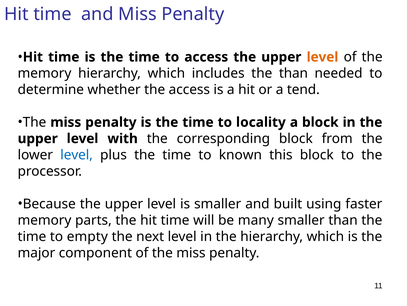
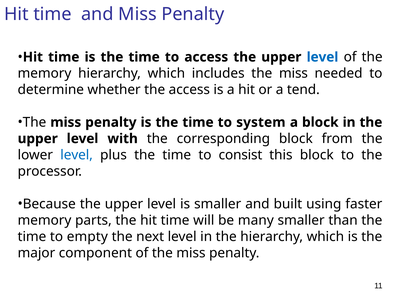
level at (322, 57) colour: orange -> blue
includes the than: than -> miss
locality: locality -> system
known: known -> consist
